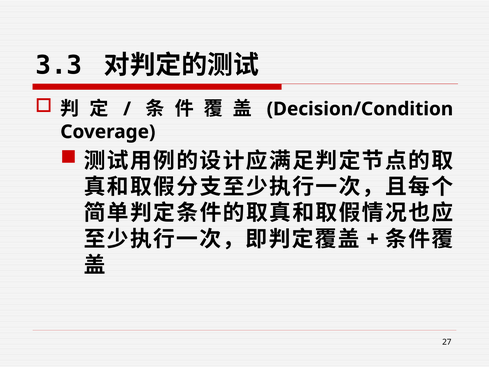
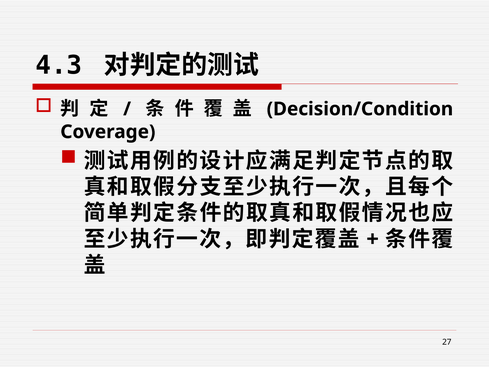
3.3: 3.3 -> 4.3
